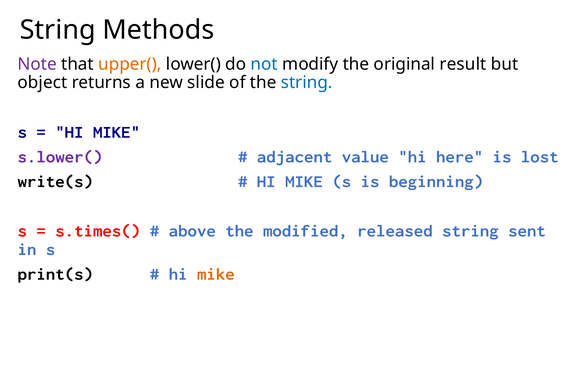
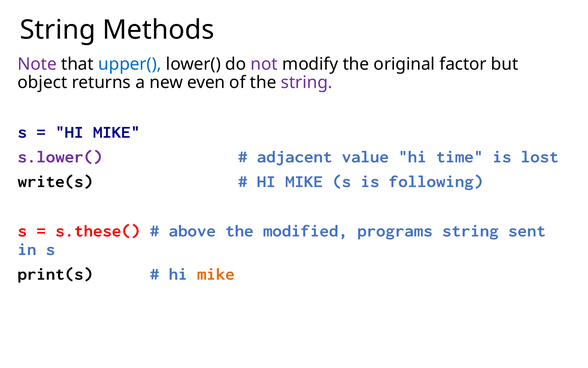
upper( colour: orange -> blue
not colour: blue -> purple
result: result -> factor
slide: slide -> even
string at (307, 83) colour: blue -> purple
here: here -> time
beginning: beginning -> following
s.times(: s.times( -> s.these(
released: released -> programs
